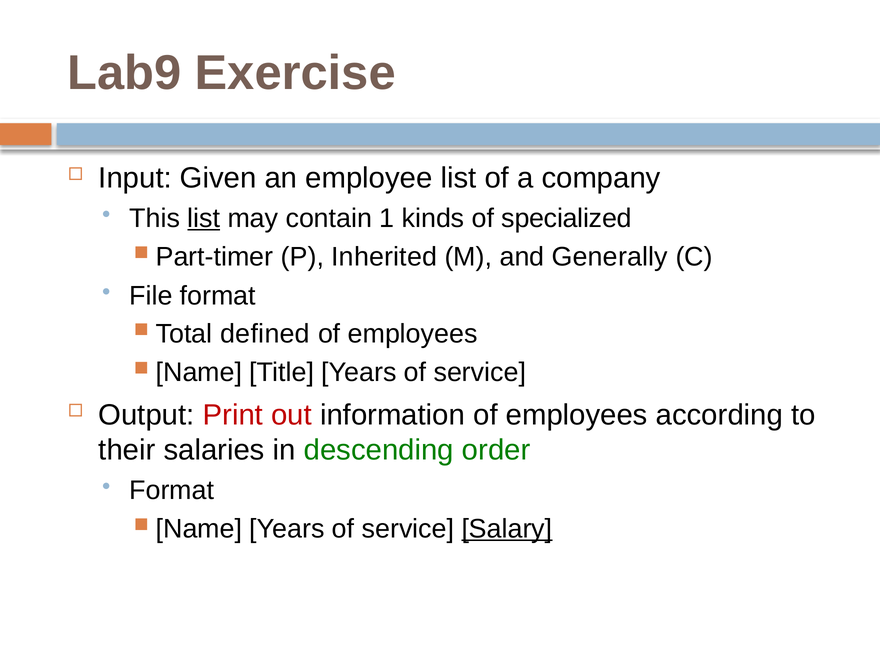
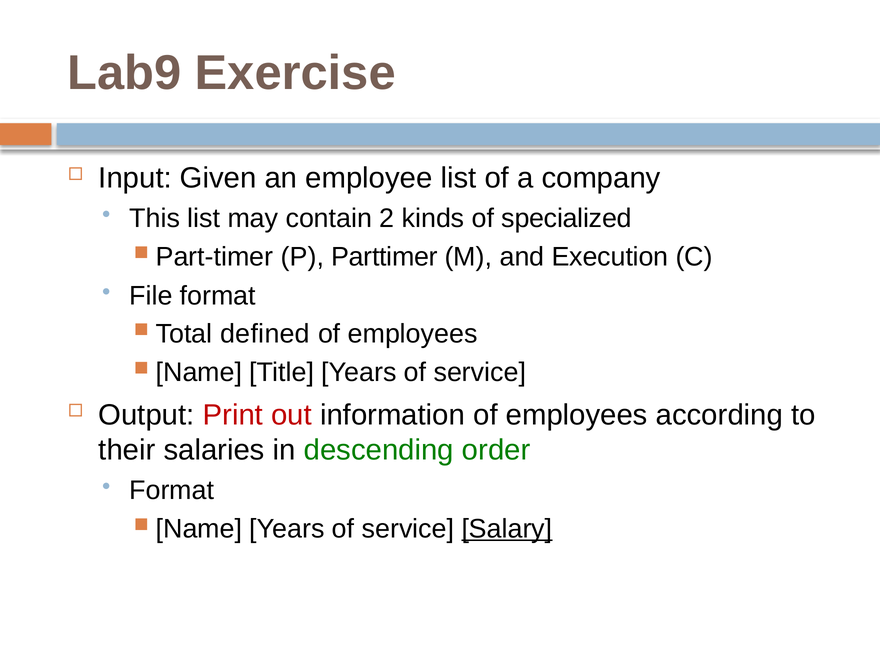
list at (204, 218) underline: present -> none
1: 1 -> 2
Inherited: Inherited -> Parttimer
Generally: Generally -> Execution
